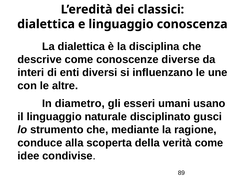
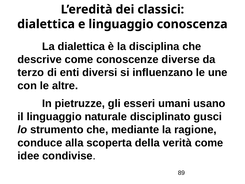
interi: interi -> terzo
diametro: diametro -> pietruzze
